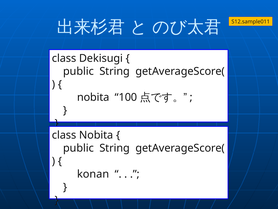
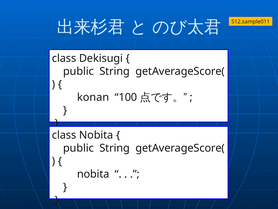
nobita at (93, 97): nobita -> konan
konan at (93, 174): konan -> nobita
